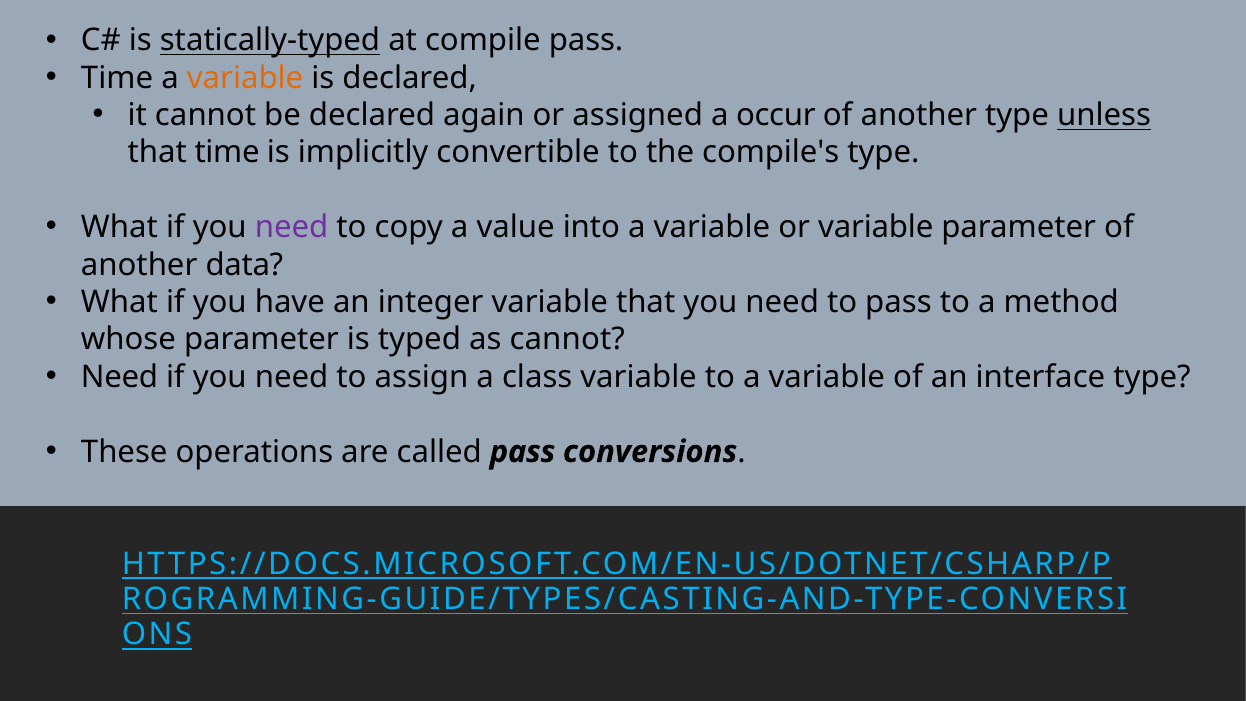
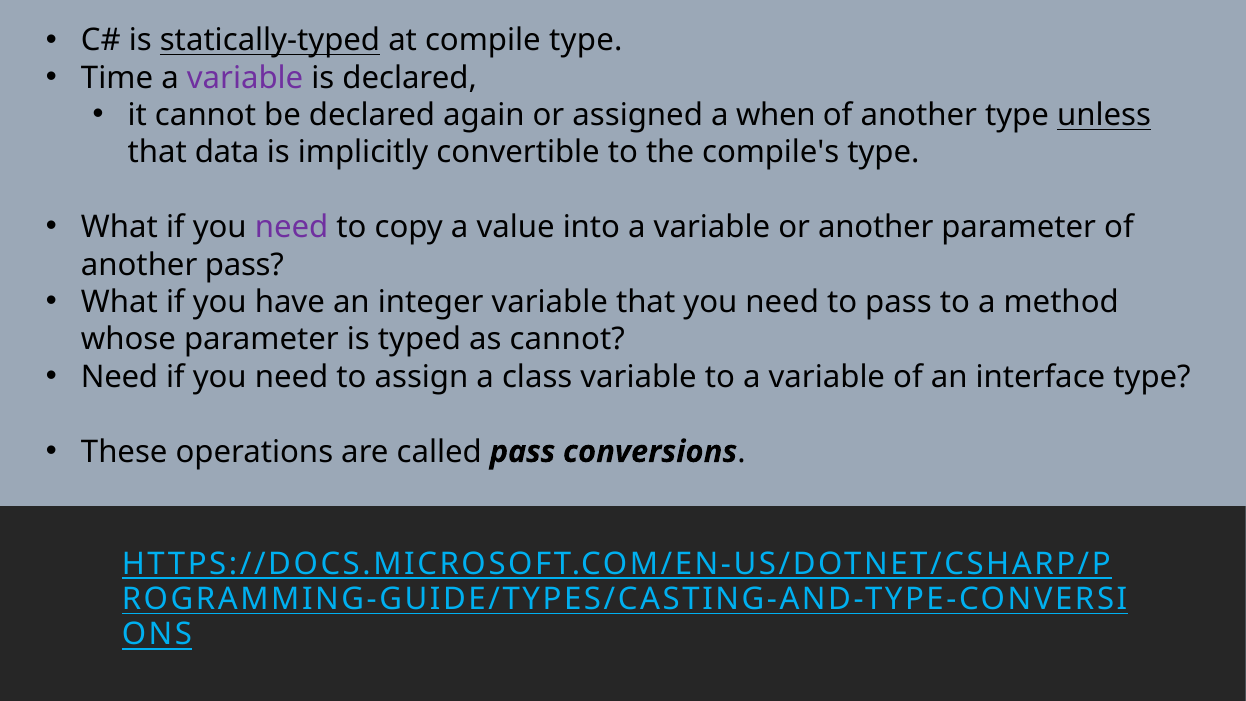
compile pass: pass -> type
variable at (245, 78) colour: orange -> purple
occur: occur -> when
that time: time -> data
or variable: variable -> another
another data: data -> pass
